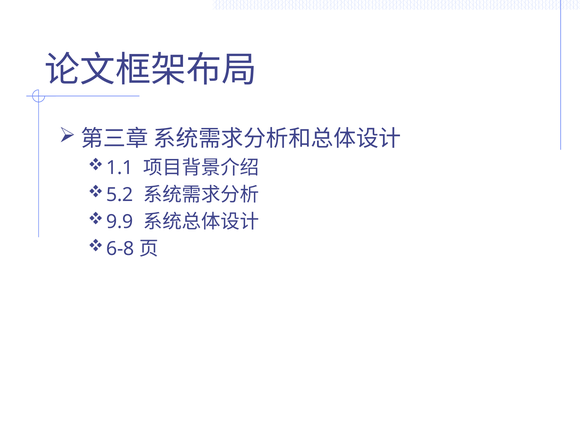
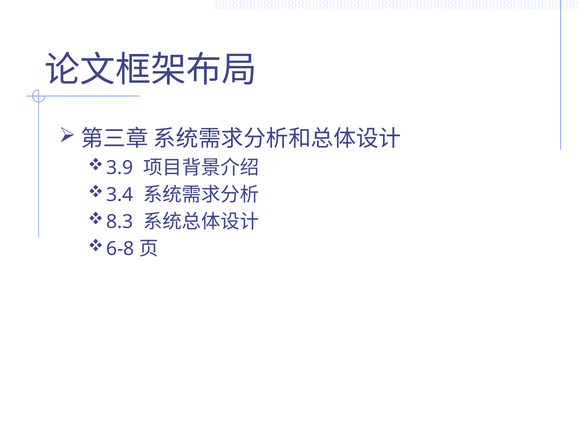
1.1: 1.1 -> 3.9
5.2: 5.2 -> 3.4
9.9: 9.9 -> 8.3
